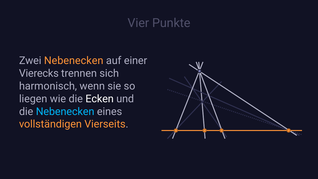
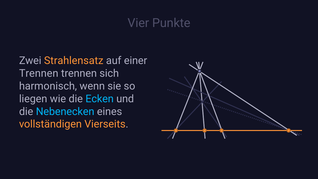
Zwei Nebenecken: Nebenecken -> Strahlensatz
Vierecks at (39, 73): Vierecks -> Trennen
Ecken colour: white -> light blue
